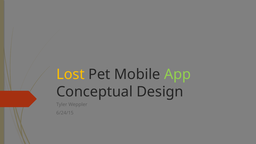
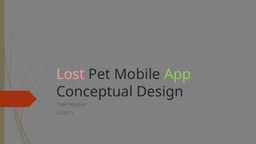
Lost colour: yellow -> pink
